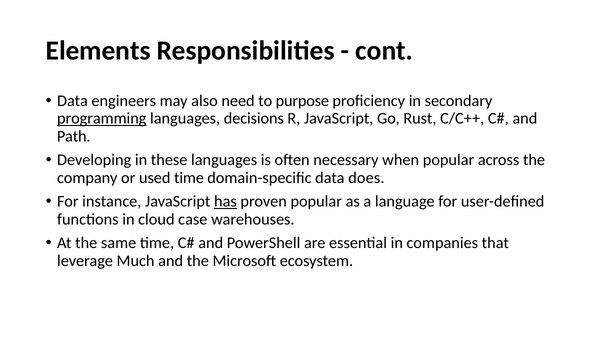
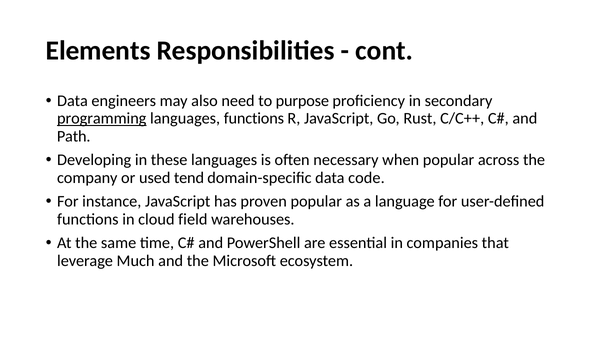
languages decisions: decisions -> functions
used time: time -> tend
does: does -> code
has underline: present -> none
case: case -> field
